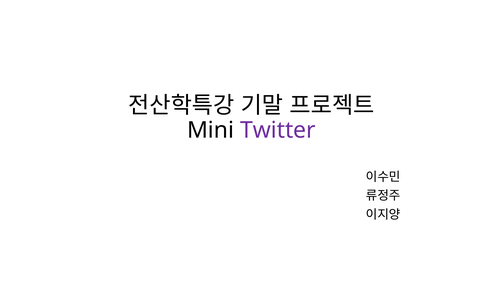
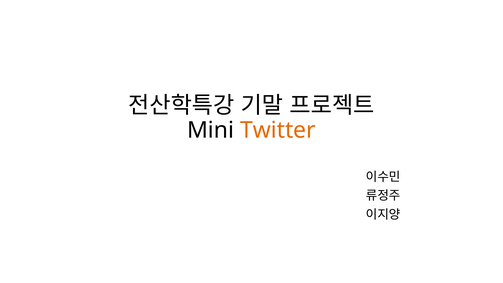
Twitter colour: purple -> orange
